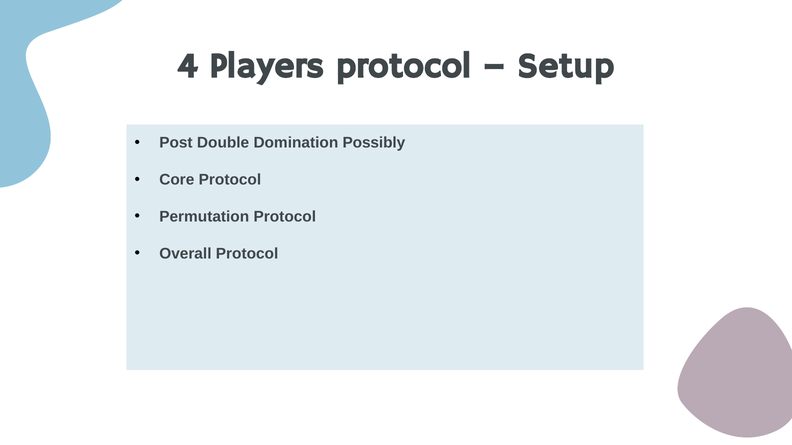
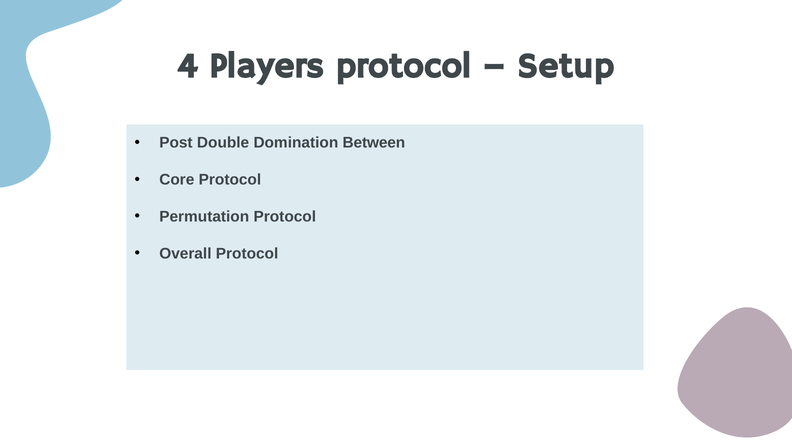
Possibly: Possibly -> Between
